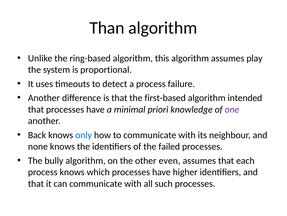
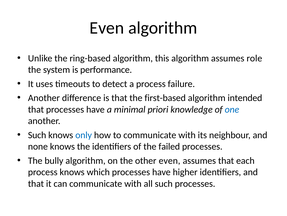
Than at (107, 28): Than -> Even
play: play -> role
proportional: proportional -> performance
one colour: purple -> blue
Back at (37, 135): Back -> Such
